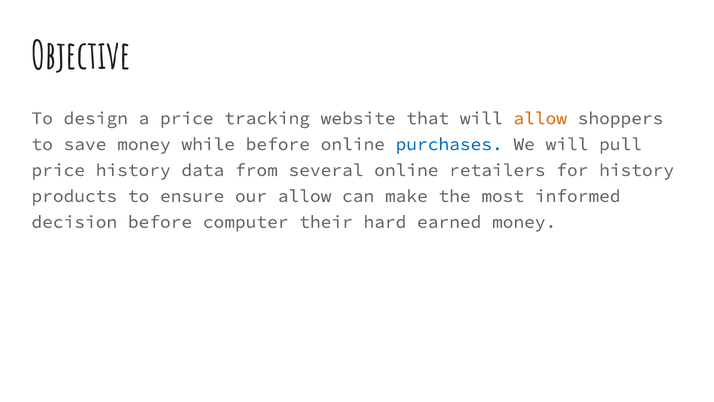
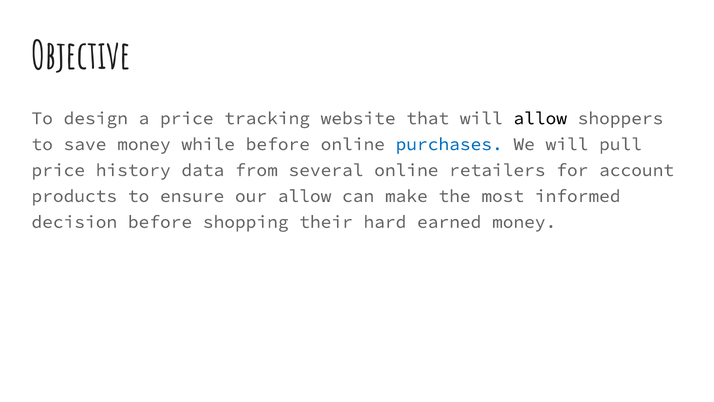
allow at (540, 118) colour: orange -> black
for history: history -> account
computer: computer -> shopping
